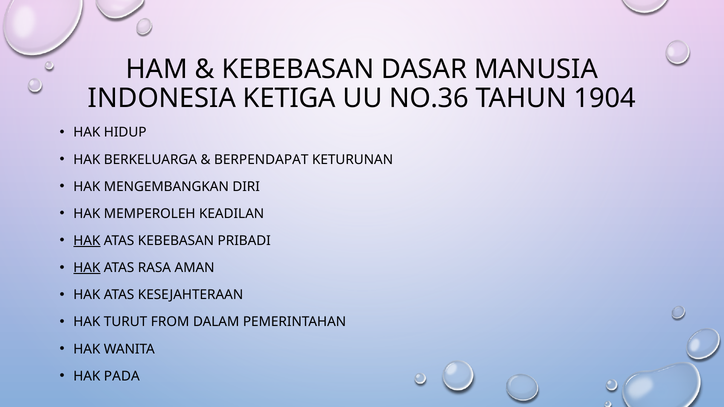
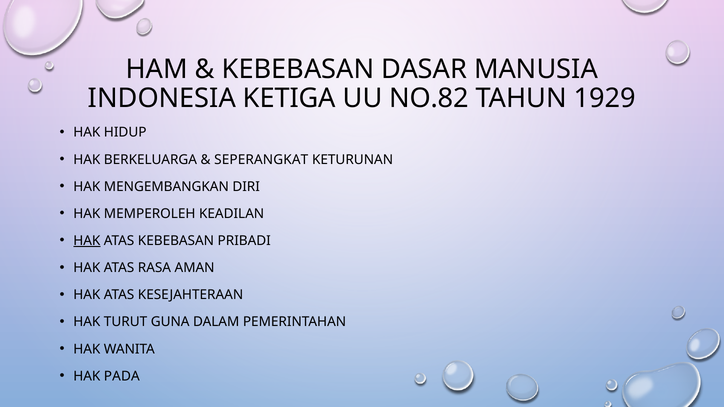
NO.36: NO.36 -> NO.82
1904: 1904 -> 1929
BERPENDAPAT: BERPENDAPAT -> SEPERANGKAT
HAK at (87, 268) underline: present -> none
FROM: FROM -> GUNA
